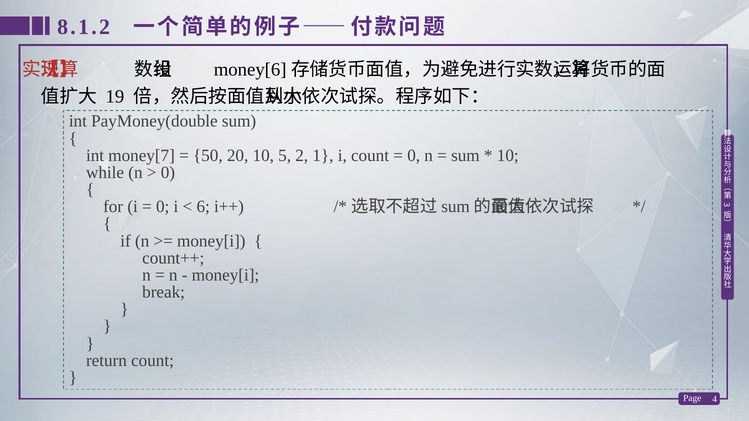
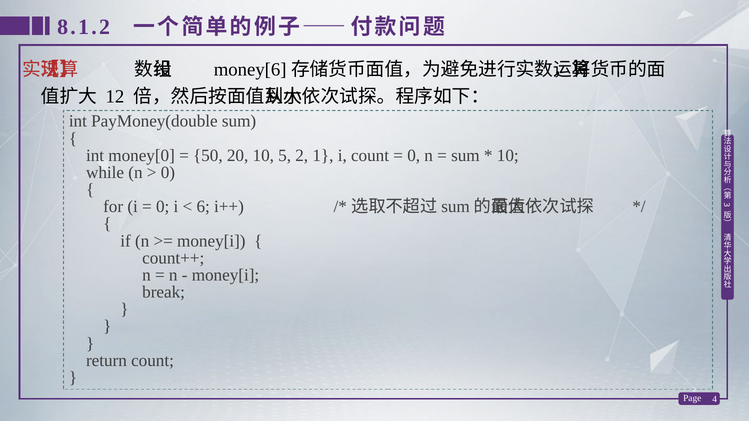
19: 19 -> 12
money[7: money[7 -> money[0
